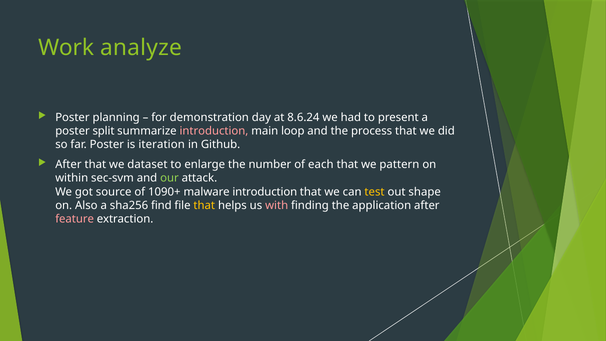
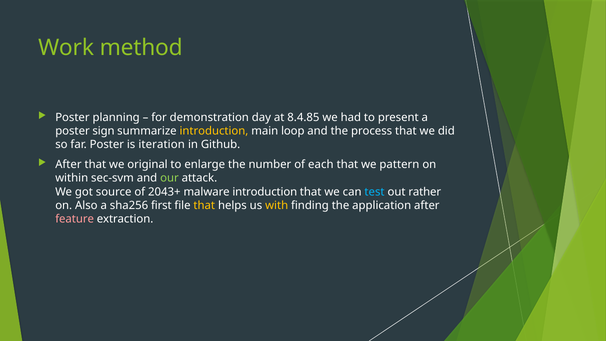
analyze: analyze -> method
8.6.24: 8.6.24 -> 8.4.85
split: split -> sign
introduction at (214, 131) colour: pink -> yellow
dataset: dataset -> original
1090+: 1090+ -> 2043+
test colour: yellow -> light blue
shape: shape -> rather
find: find -> first
with colour: pink -> yellow
